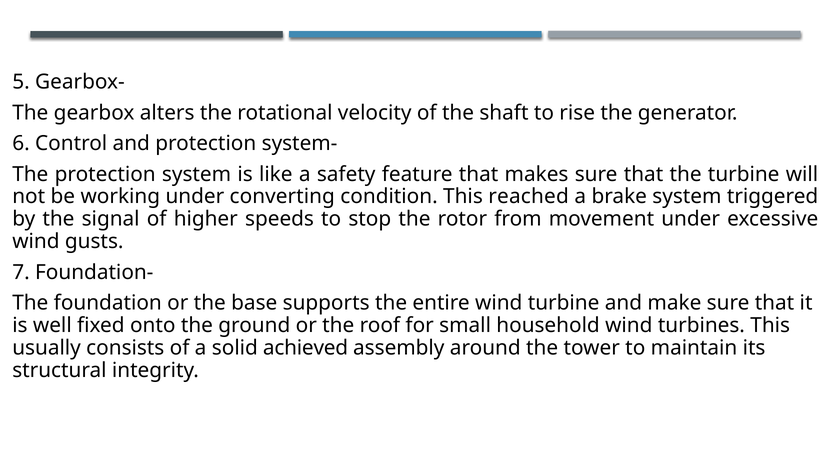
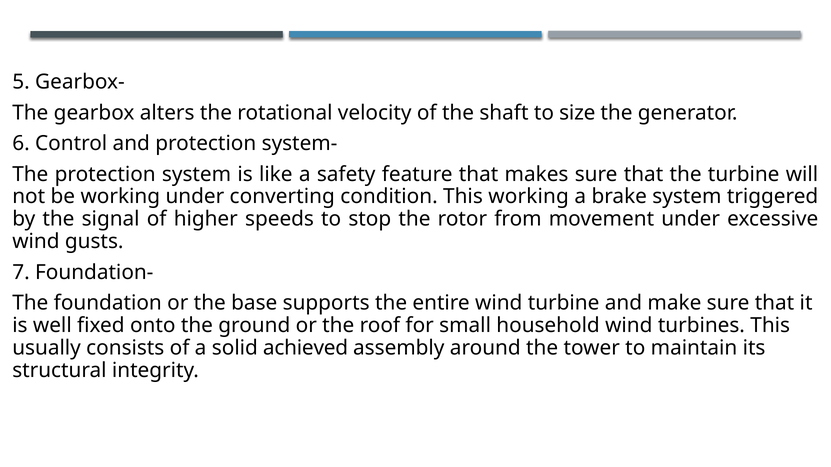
rise: rise -> size
This reached: reached -> working
